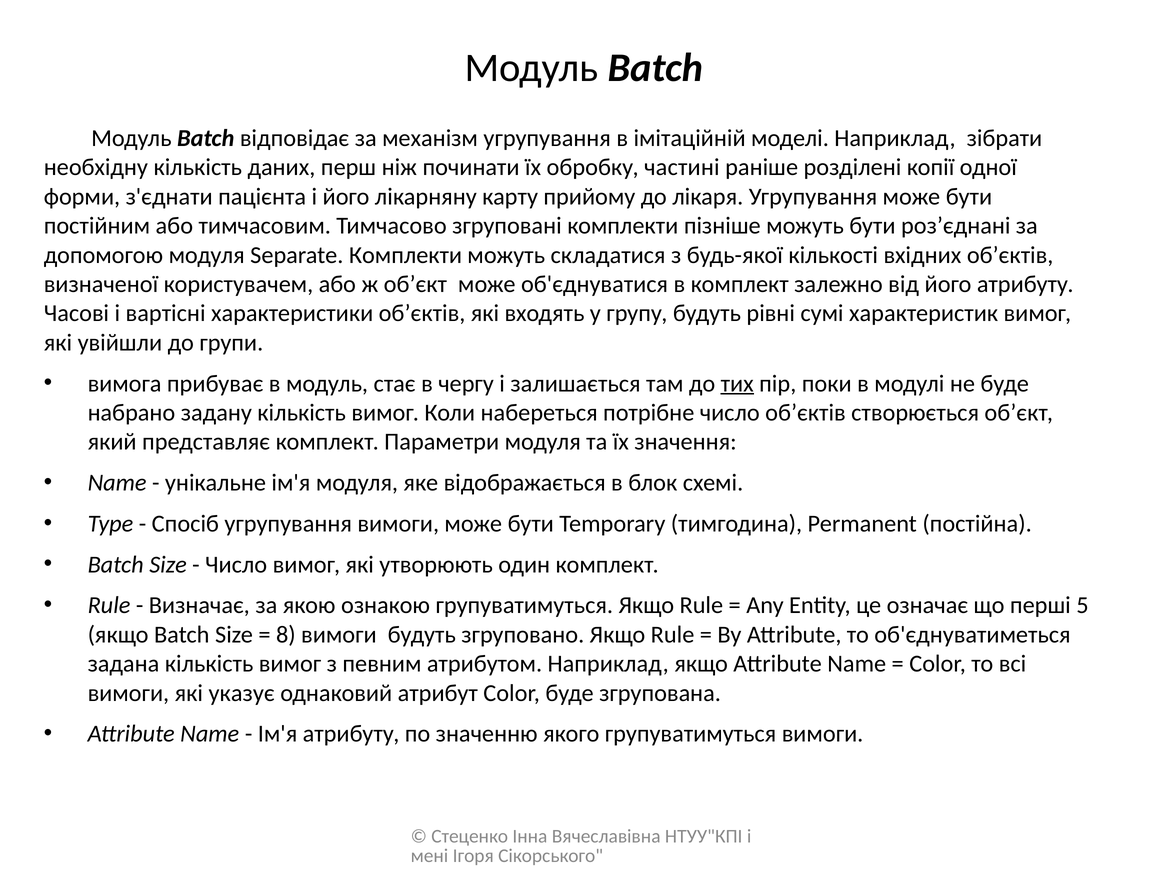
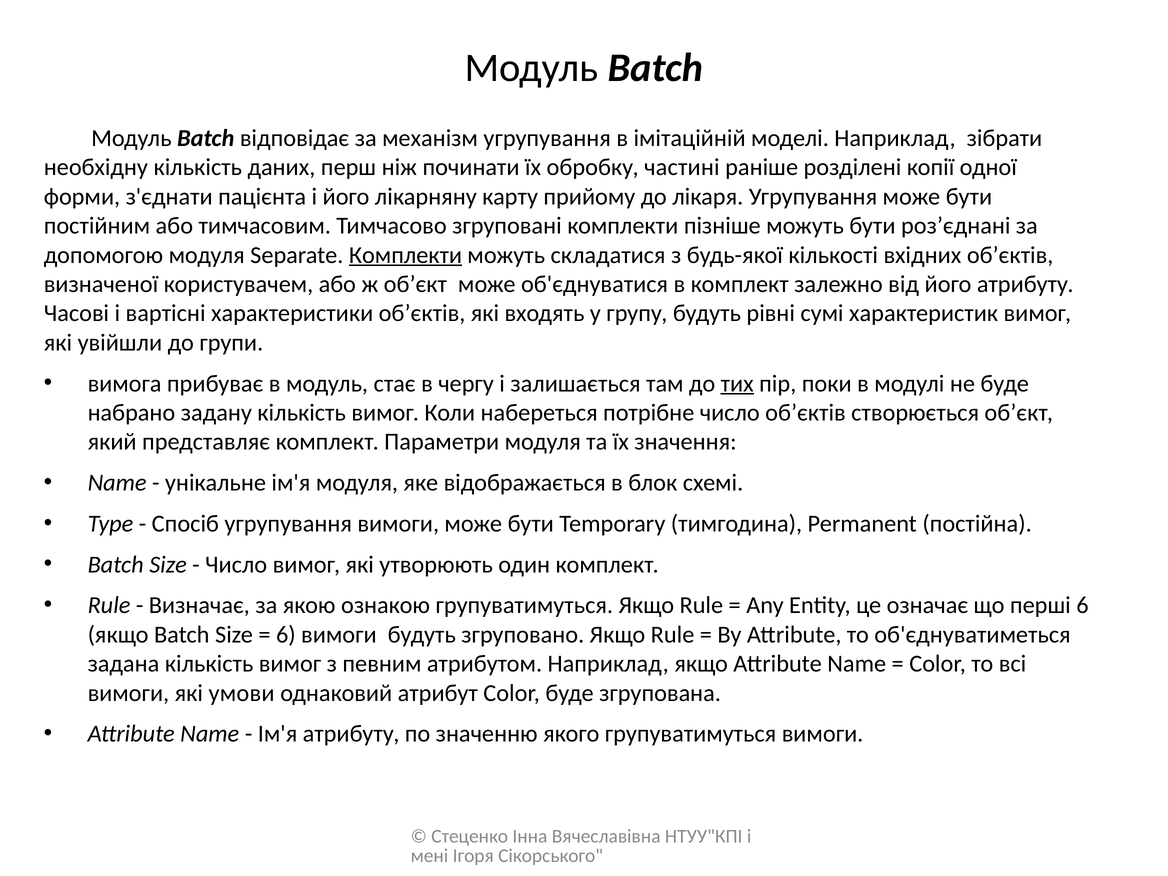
Комплекти at (405, 255) underline: none -> present
перші 5: 5 -> 6
8 at (286, 635): 8 -> 6
указує: указує -> умови
